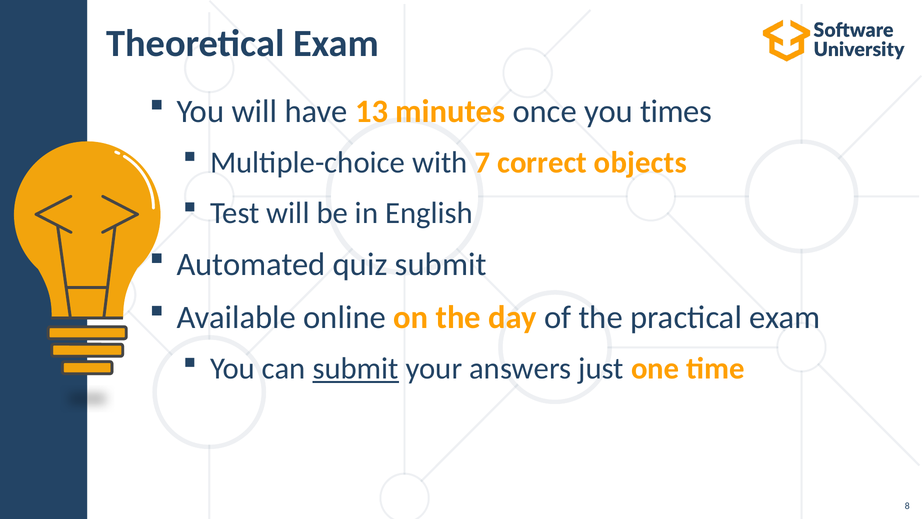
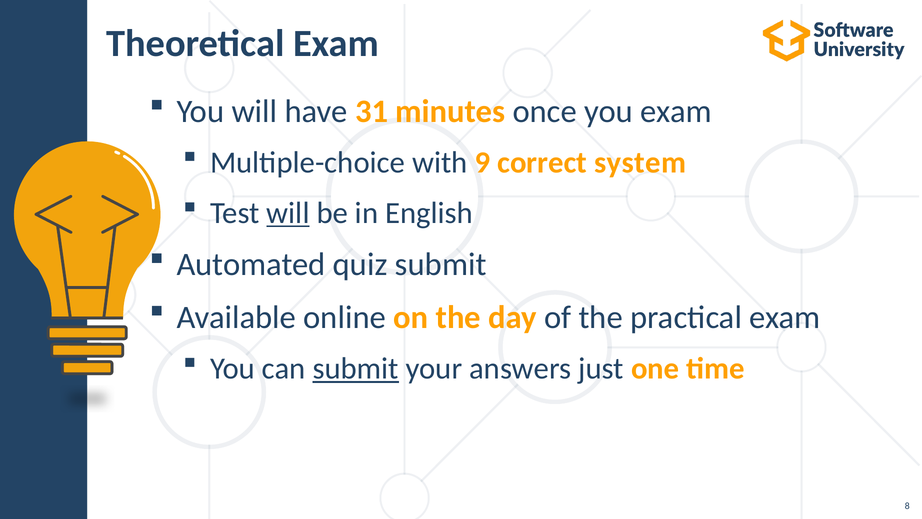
13: 13 -> 31
you times: times -> exam
7: 7 -> 9
objects: objects -> system
will at (288, 213) underline: none -> present
